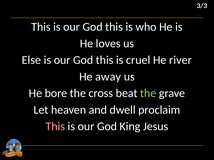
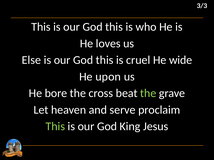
river: river -> wide
away: away -> upon
dwell: dwell -> serve
This at (55, 127) colour: pink -> light green
